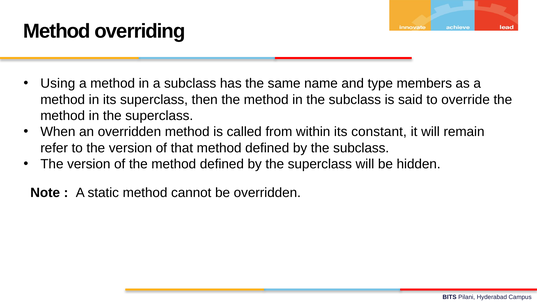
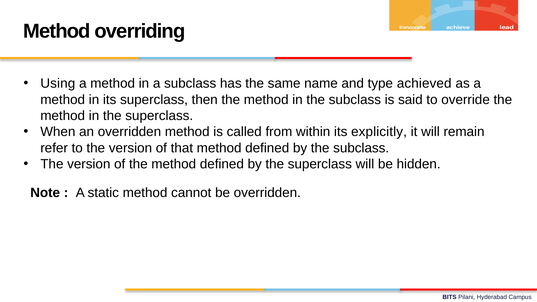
members: members -> achieved
constant: constant -> explicitly
